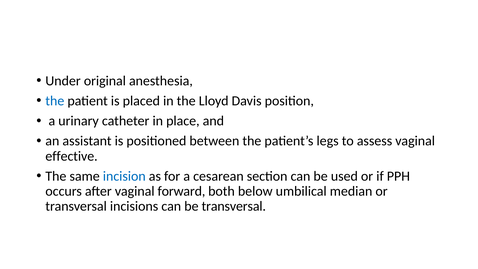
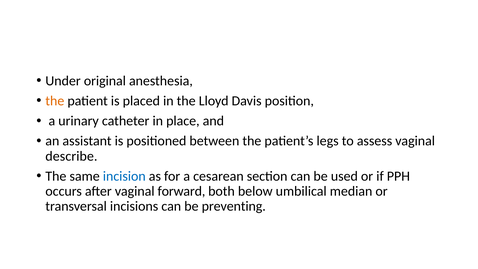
the at (55, 101) colour: blue -> orange
effective: effective -> describe
be transversal: transversal -> preventing
